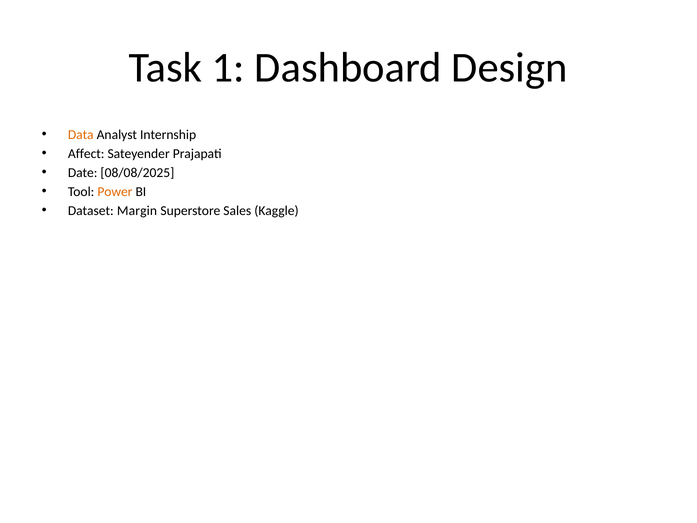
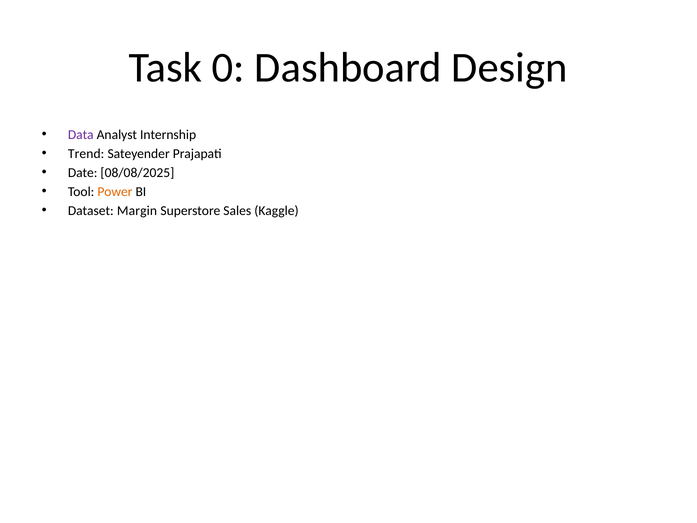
1: 1 -> 0
Data colour: orange -> purple
Affect: Affect -> Trend
